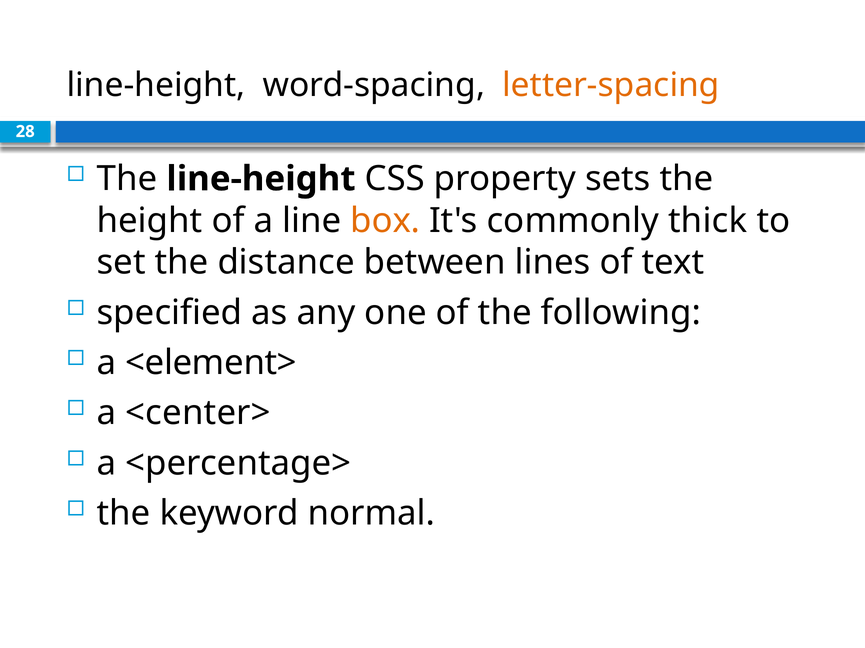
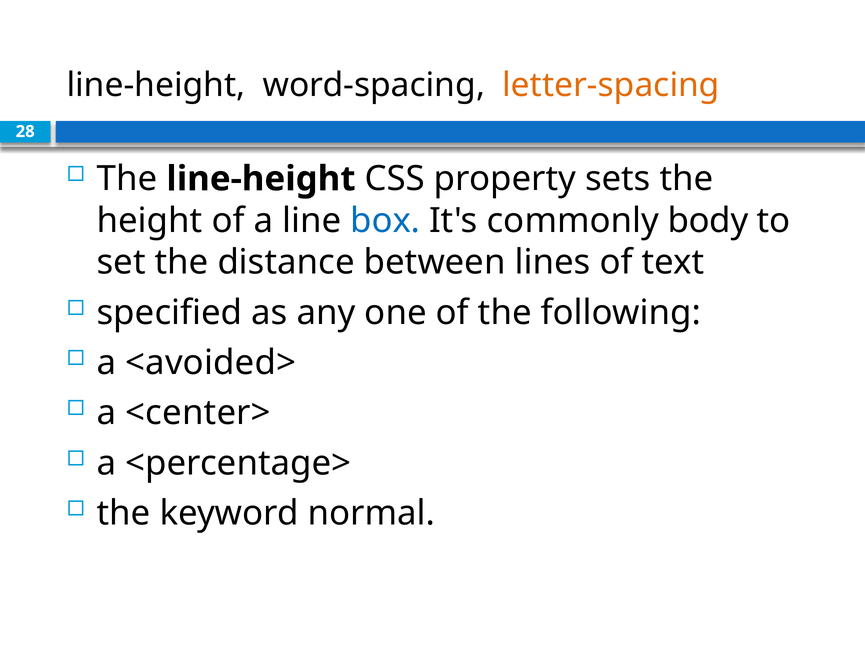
box colour: orange -> blue
thick: thick -> body
<element>: <element> -> <avoided>
